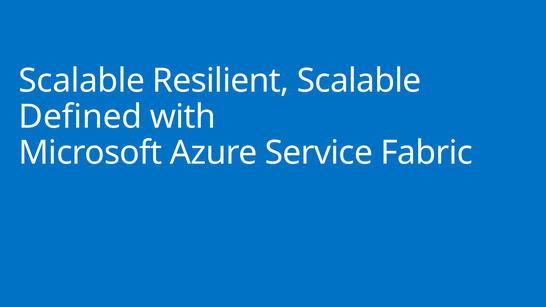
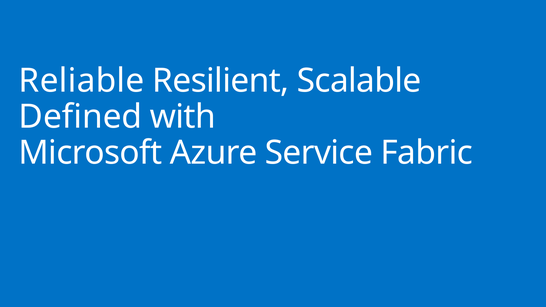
Scalable at (82, 81): Scalable -> Reliable
